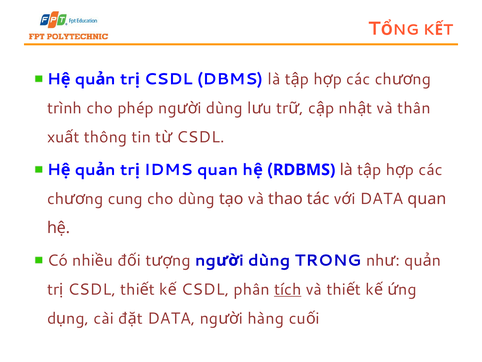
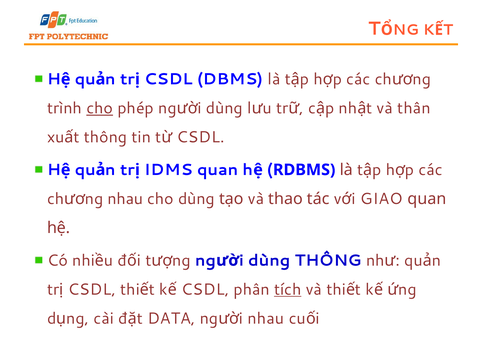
cho at (100, 108) underline: none -> present
cung at (125, 198): cung -> nhau
DATA at (382, 198): DATA -> GIAO
dùng TRONG: TRONG -> THÔNG
hàng at (266, 318): hàng -> nhau
